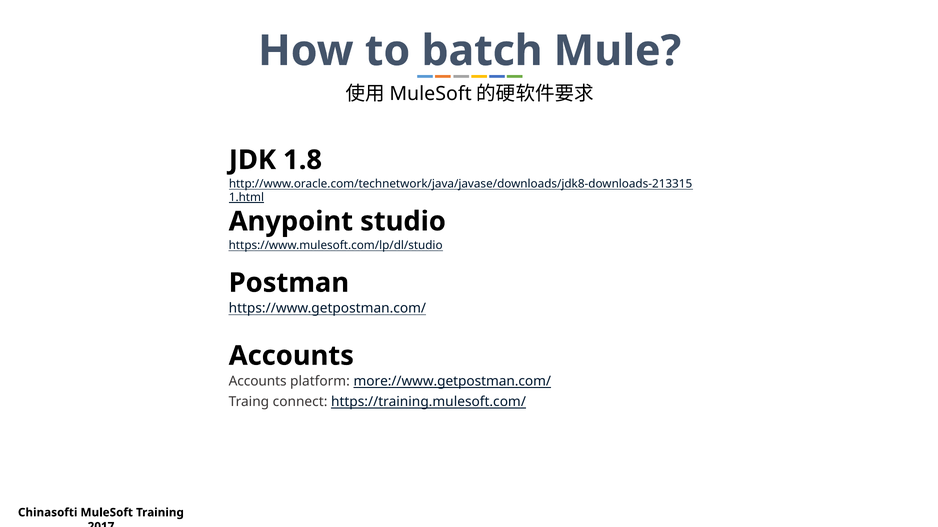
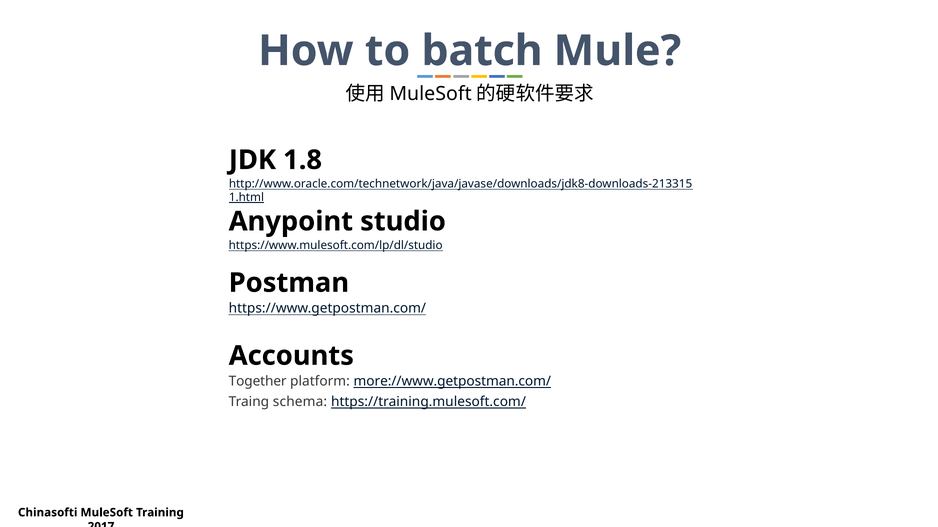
Accounts at (258, 382): Accounts -> Together
connect: connect -> schema
